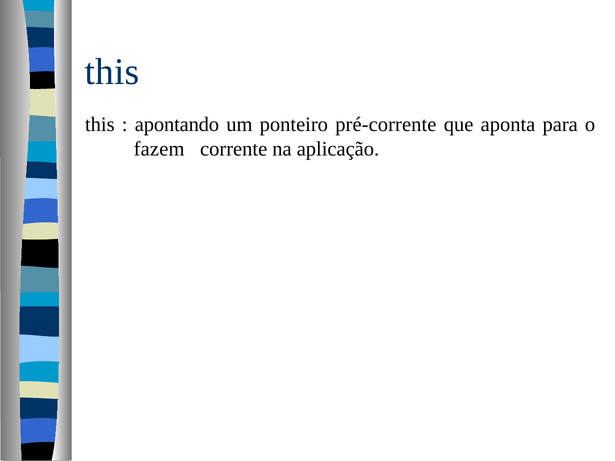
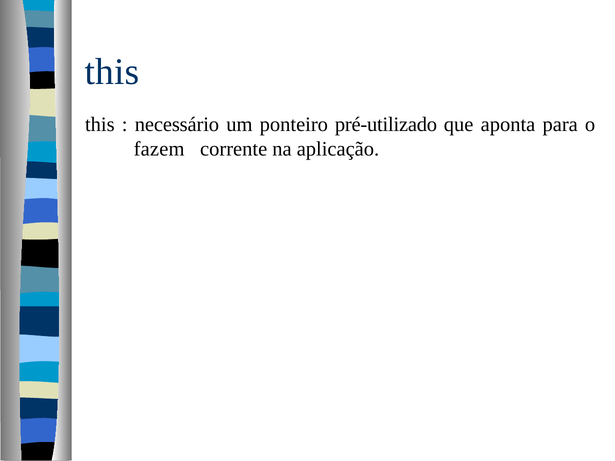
apontando: apontando -> necessário
pré-corrente: pré-corrente -> pré-utilizado
